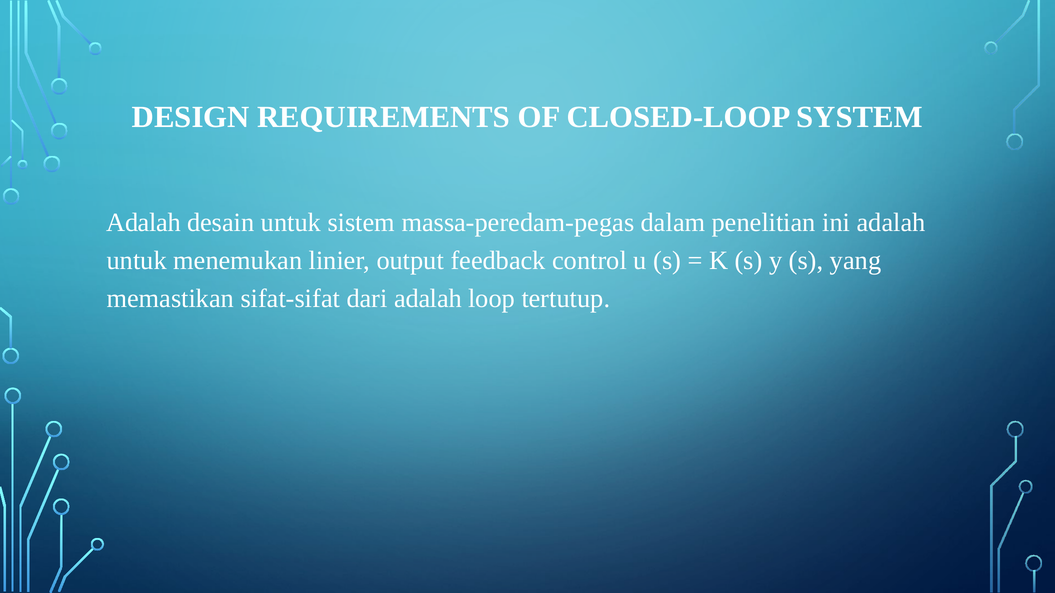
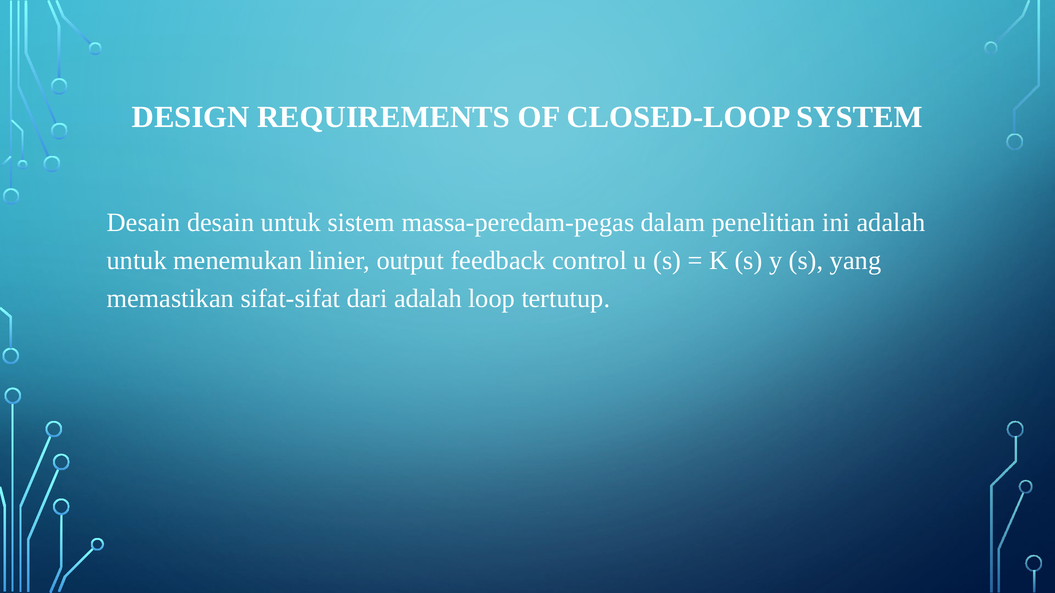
Adalah at (144, 223): Adalah -> Desain
